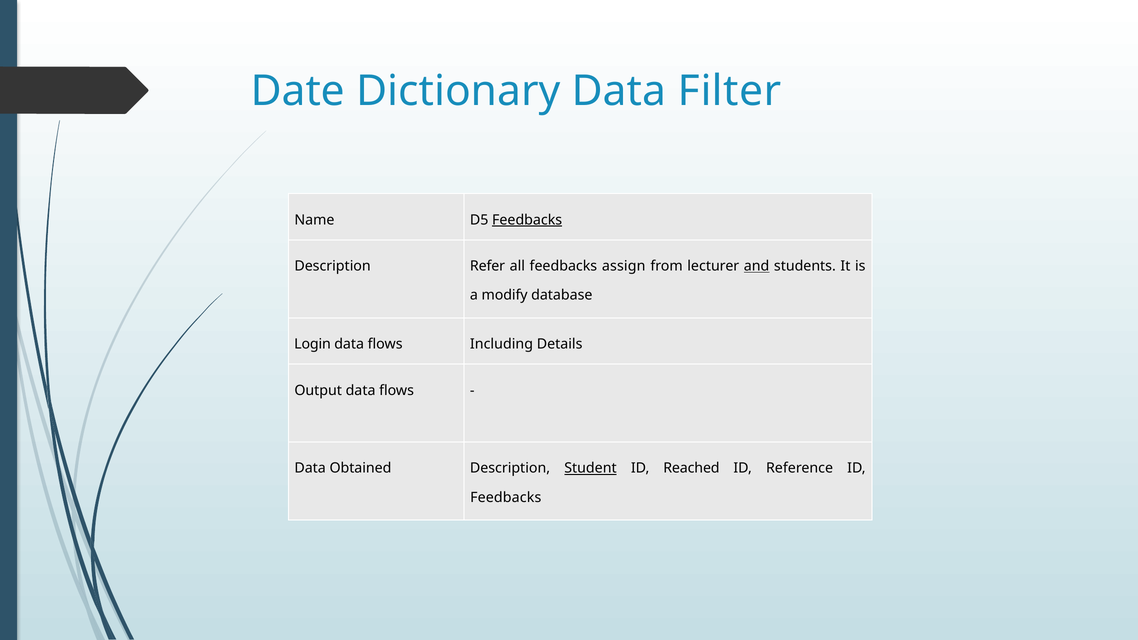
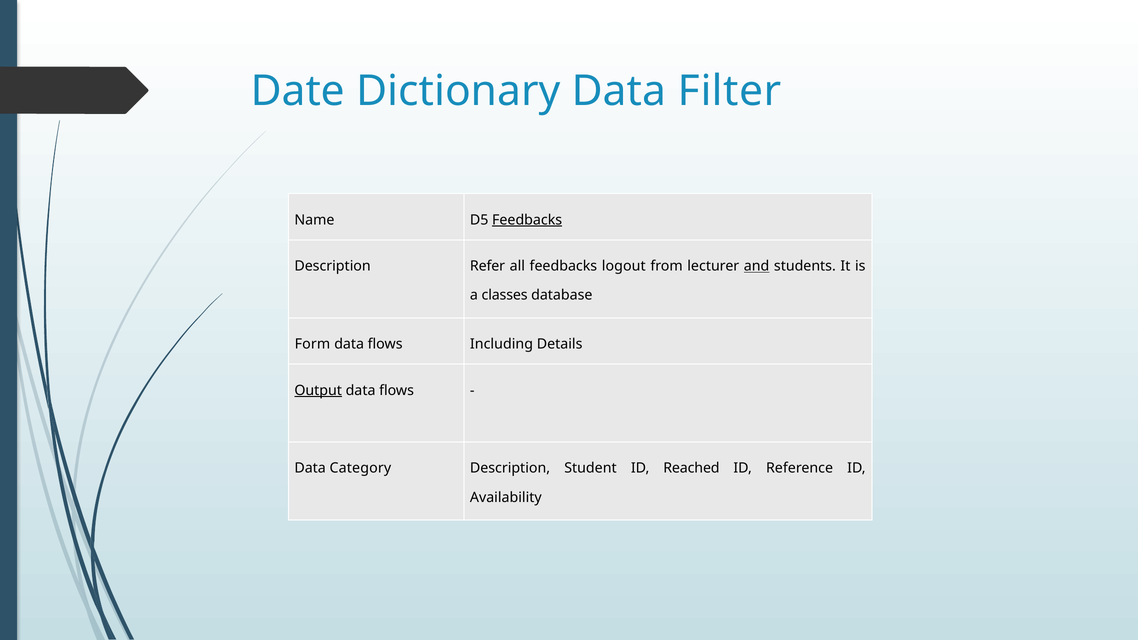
assign: assign -> logout
modify: modify -> classes
Login: Login -> Form
Output underline: none -> present
Obtained: Obtained -> Category
Student underline: present -> none
Feedbacks at (506, 497): Feedbacks -> Availability
